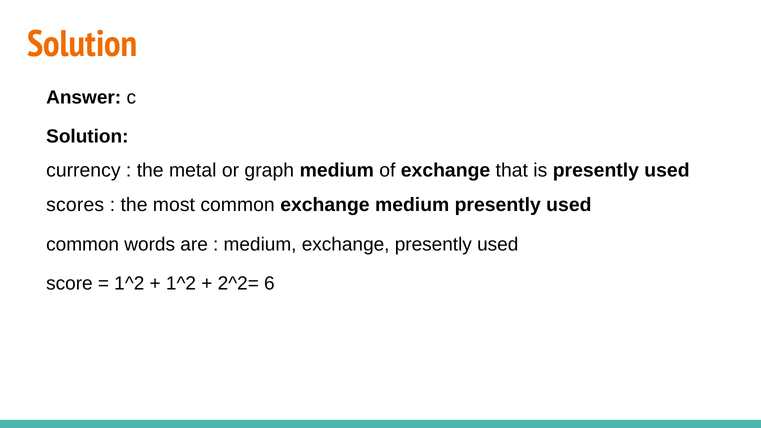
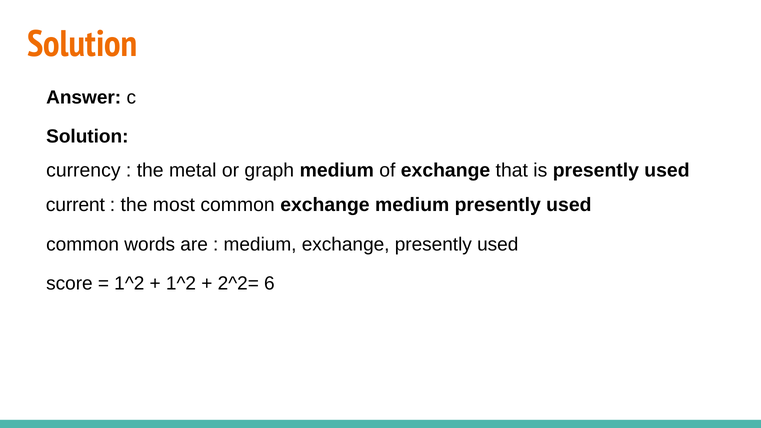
scores: scores -> current
